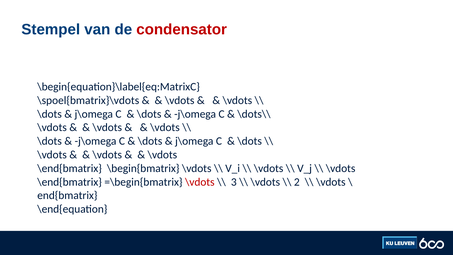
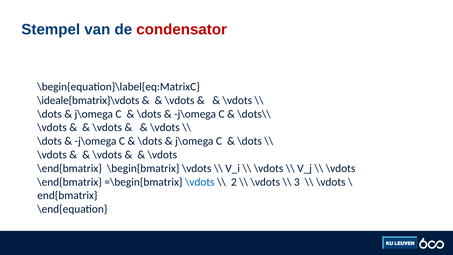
\spoel{bmatrix}\vdots: \spoel{bmatrix}\vdots -> \ideale{bmatrix}\vdots
\vdots at (200, 182) colour: red -> blue
3: 3 -> 2
2: 2 -> 3
